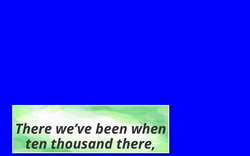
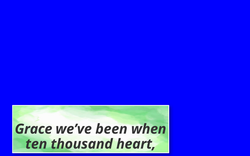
There at (33, 129): There -> Grace
thousand there: there -> heart
